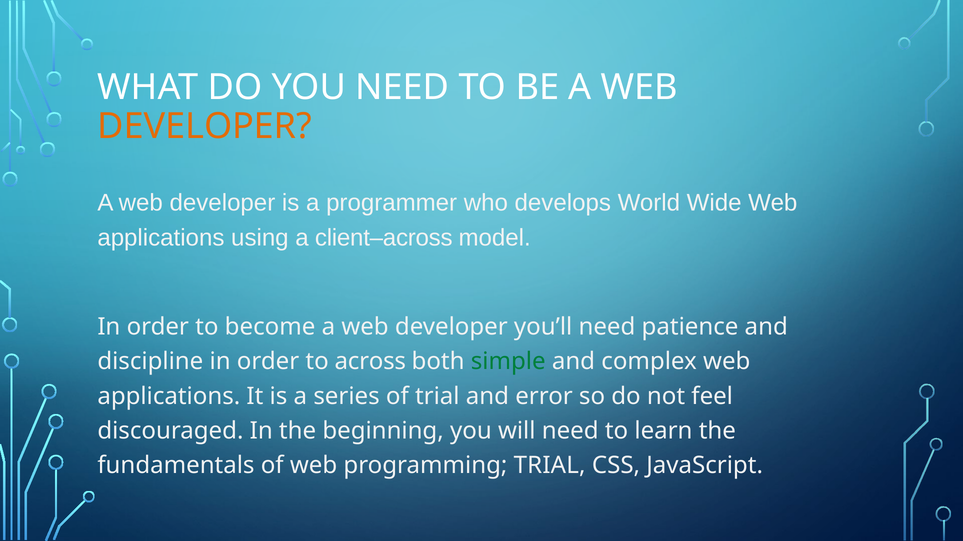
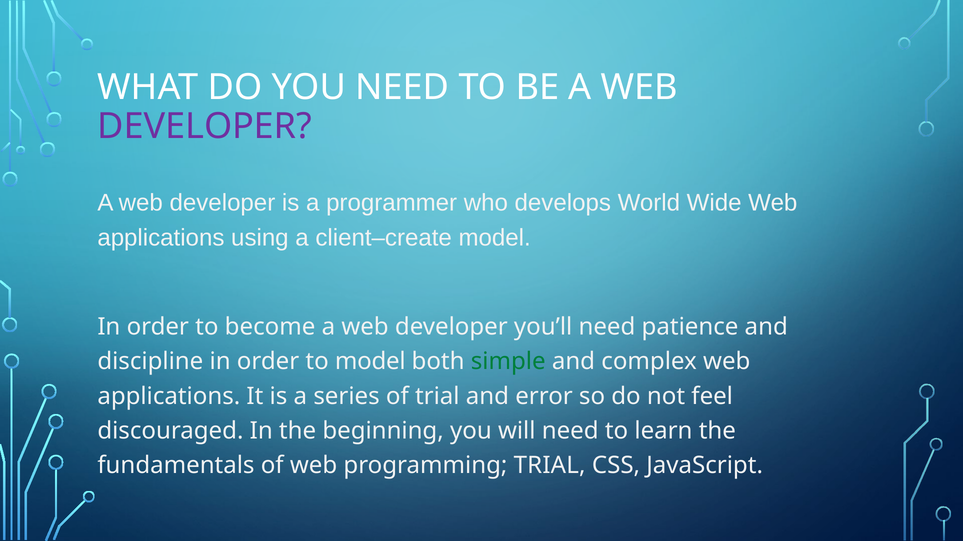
DEVELOPER at (205, 127) colour: orange -> purple
client–across: client–across -> client–create
to across: across -> model
